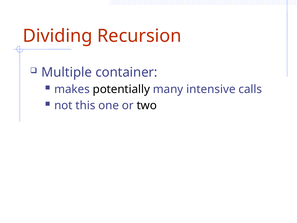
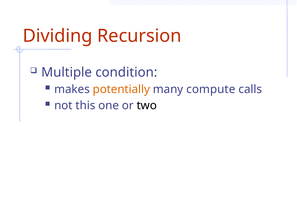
container: container -> condition
potentially colour: black -> orange
intensive: intensive -> compute
